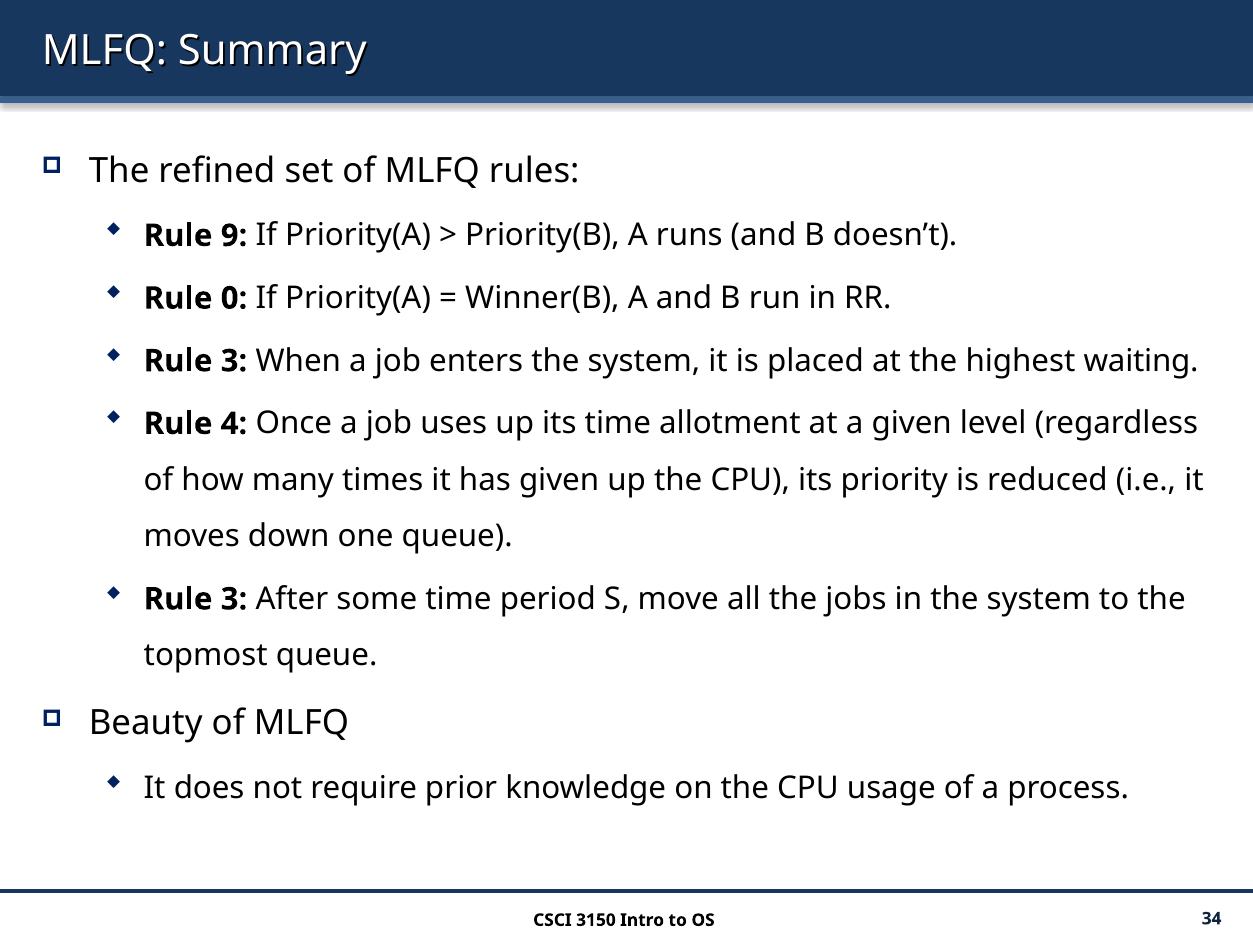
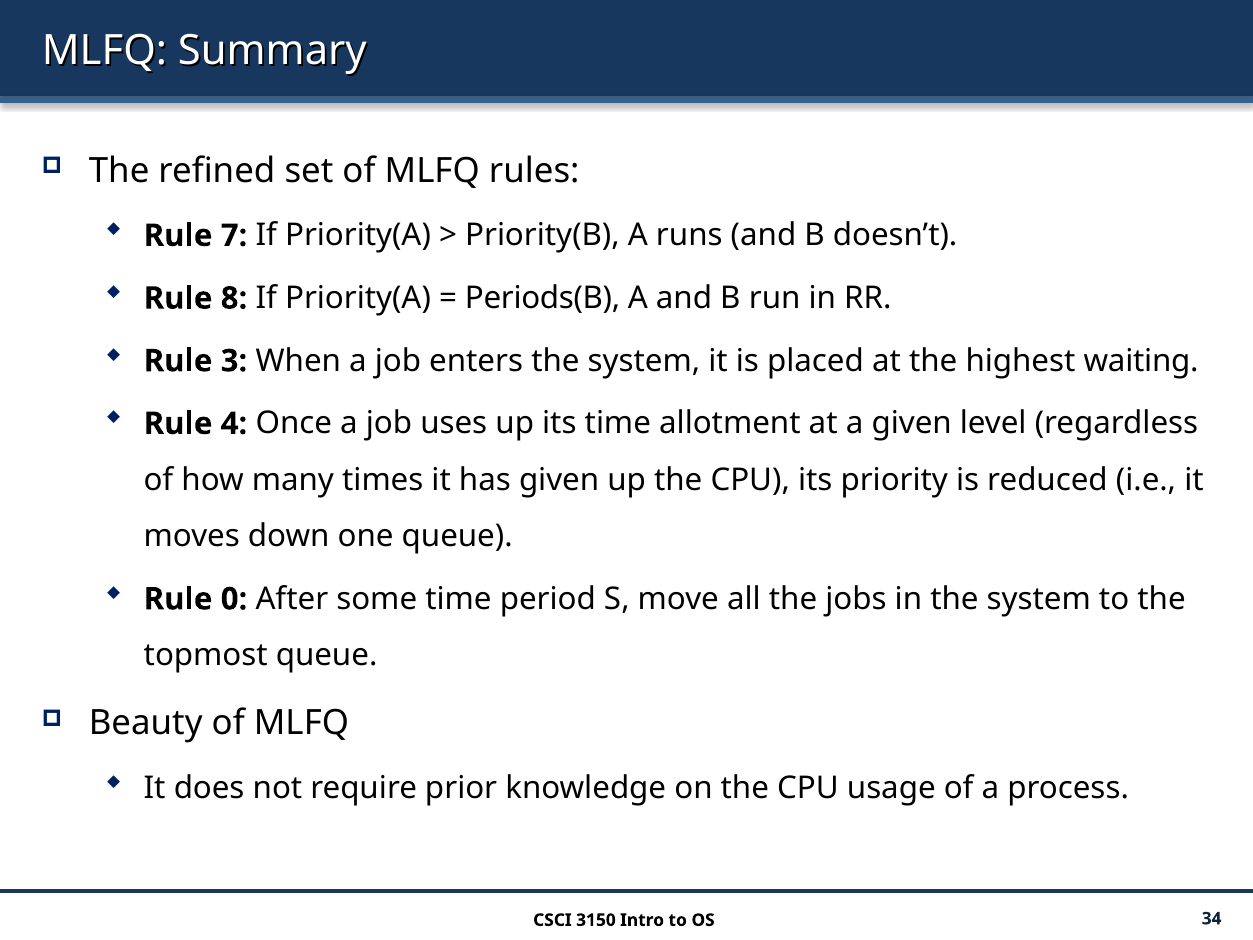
9: 9 -> 7
0: 0 -> 8
Winner(B: Winner(B -> Periods(B
3 at (234, 599): 3 -> 0
